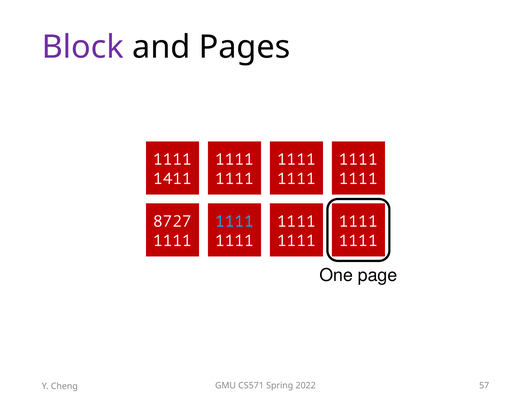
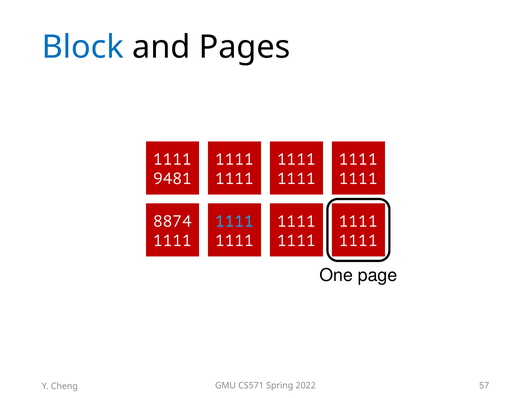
Block colour: purple -> blue
1411: 1411 -> 9481
8727: 8727 -> 8874
